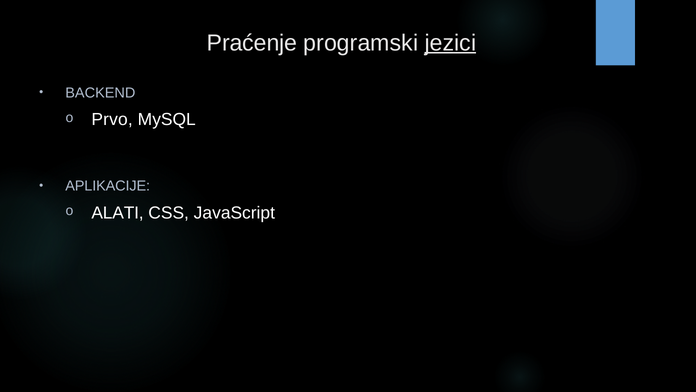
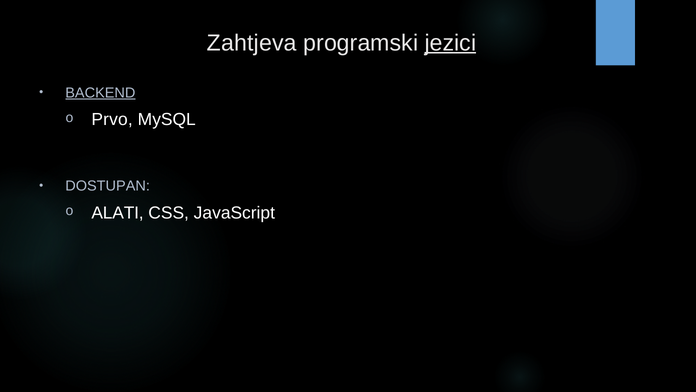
Praćenje: Praćenje -> Zahtjeva
BACKEND underline: none -> present
APLIKACIJE: APLIKACIJE -> DOSTUPAN
